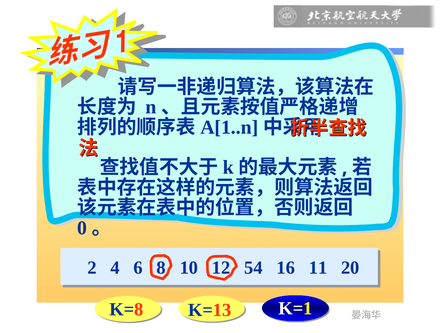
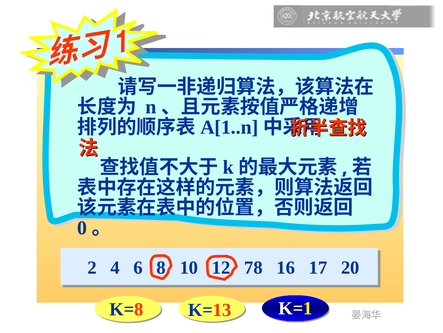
54: 54 -> 78
11: 11 -> 17
